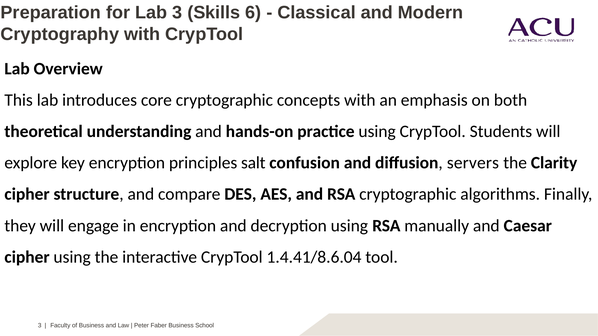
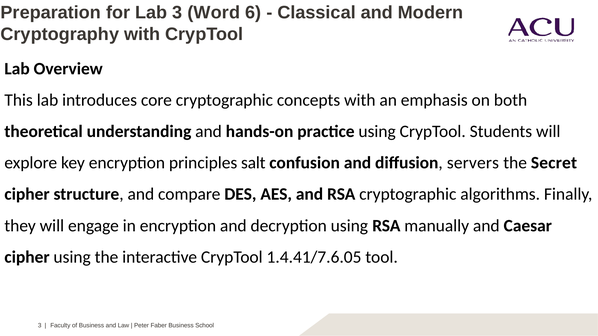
Skills: Skills -> Word
Clarity: Clarity -> Secret
1.4.41/8.6.04: 1.4.41/8.6.04 -> 1.4.41/7.6.05
